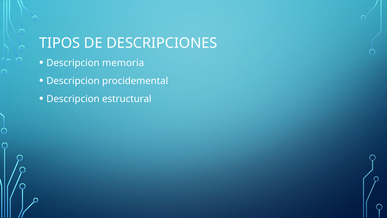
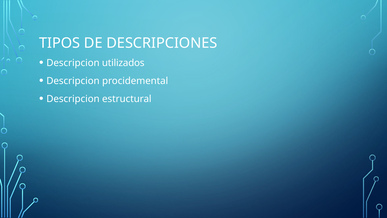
memoria: memoria -> utilizados
